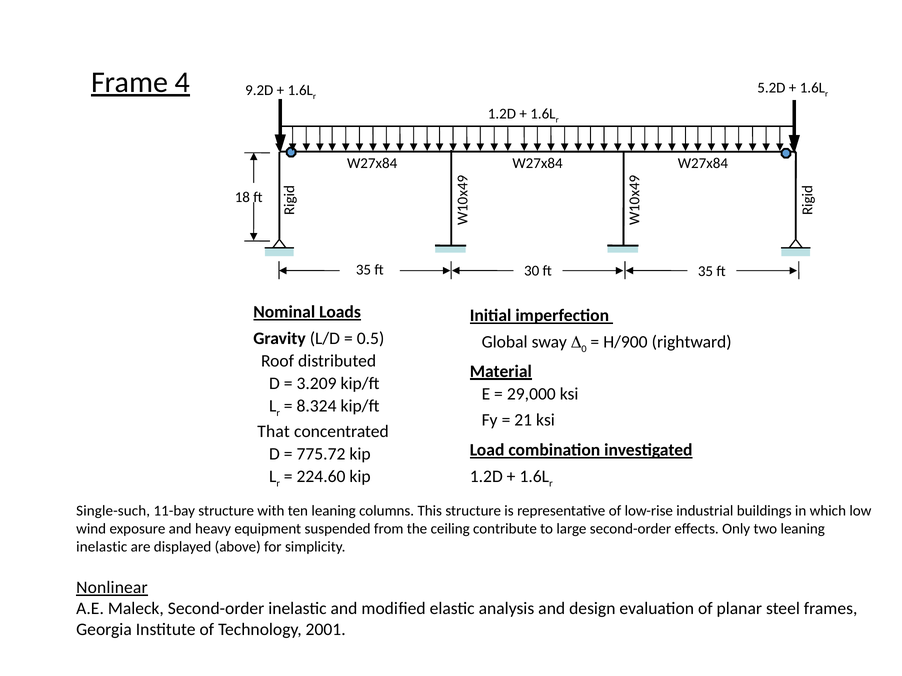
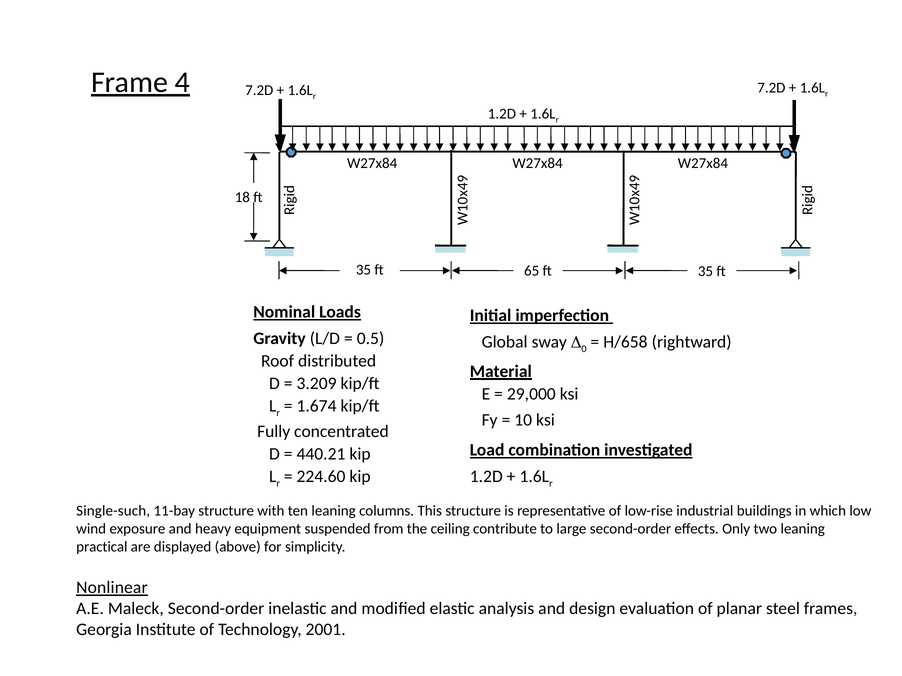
5.2D at (771, 88): 5.2D -> 7.2D
9.2D at (259, 90): 9.2D -> 7.2D
30: 30 -> 65
H/900: H/900 -> H/658
8.324: 8.324 -> 1.674
21: 21 -> 10
That: That -> Fully
775.72: 775.72 -> 440.21
inelastic at (102, 547): inelastic -> practical
